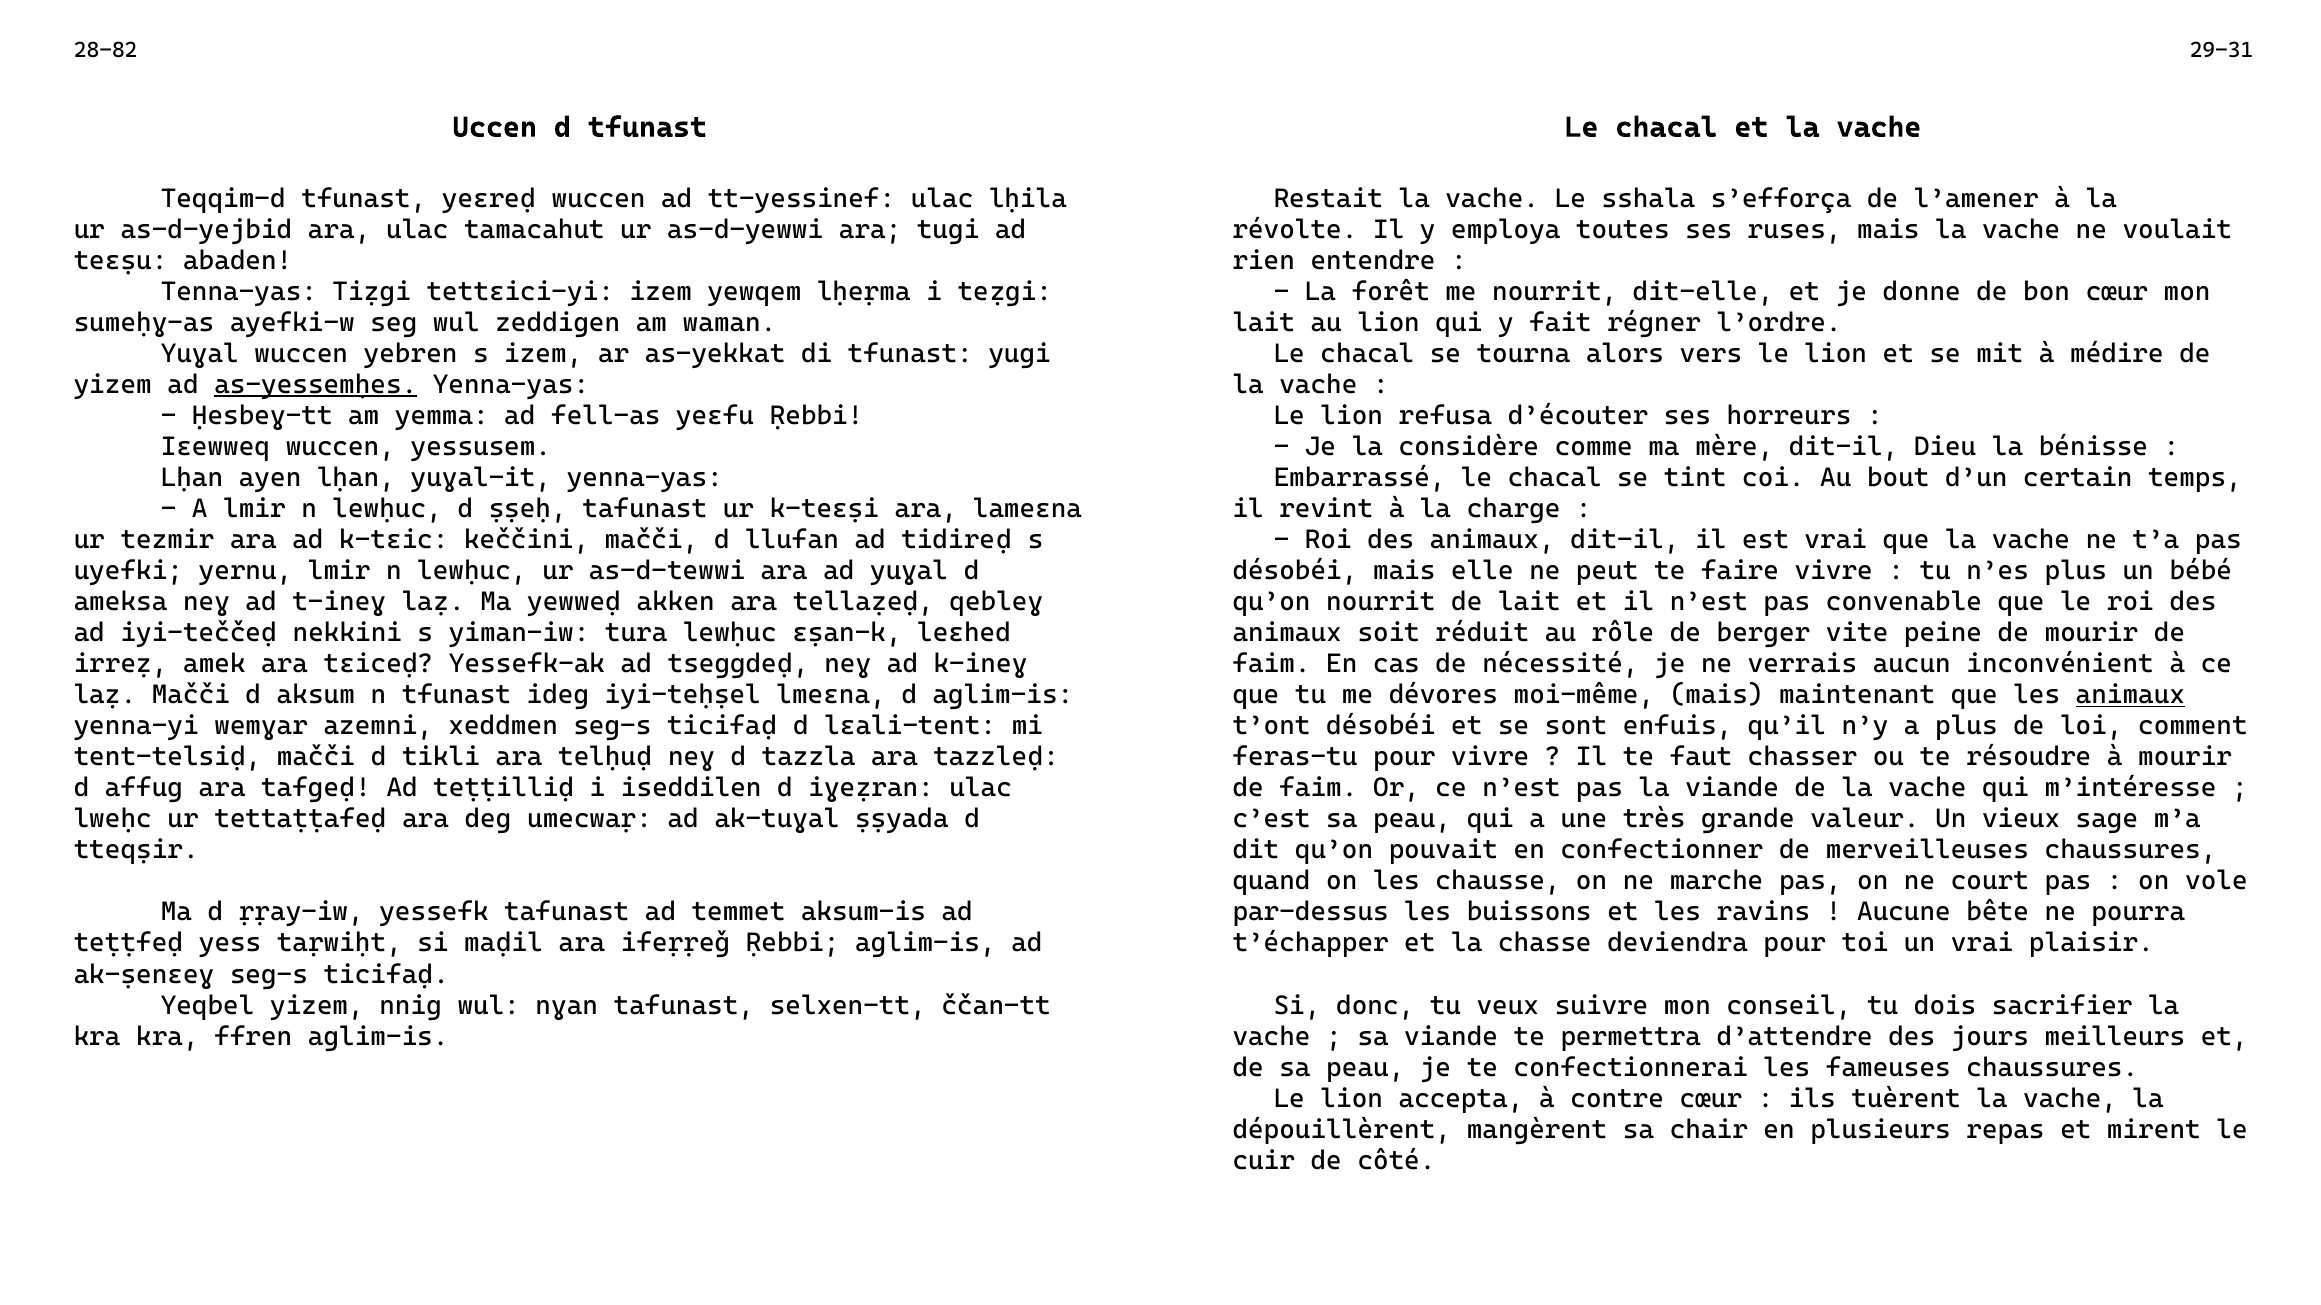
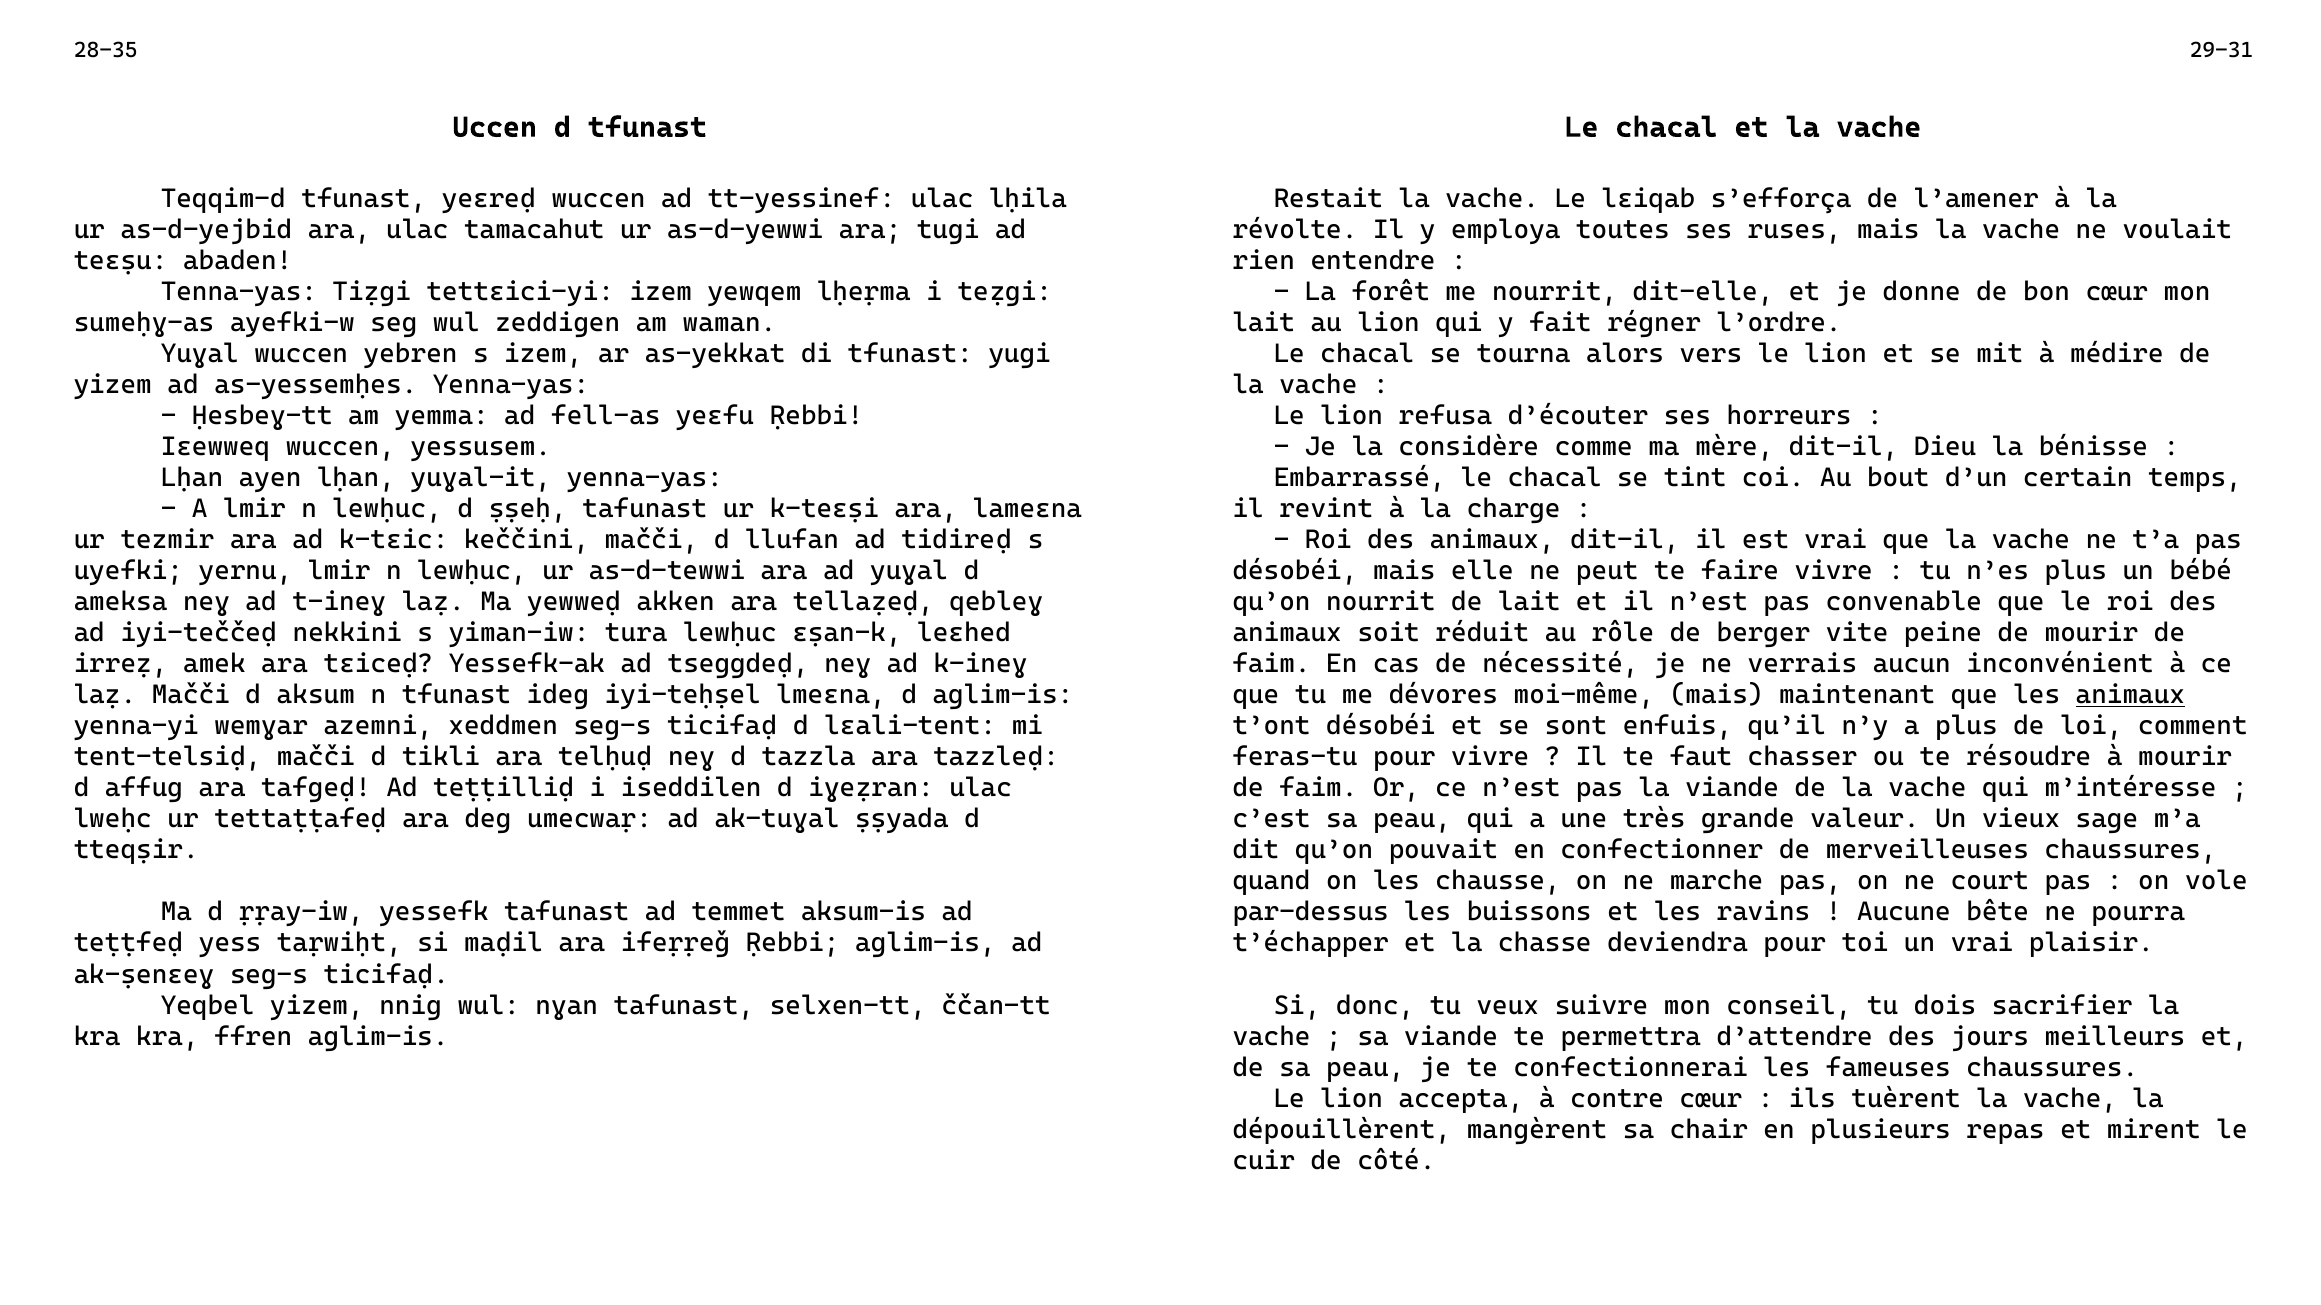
28-82: 28-82 -> 28-35
sshala: sshala -> lɛiqab
as-yessemḥes underline: present -> none
